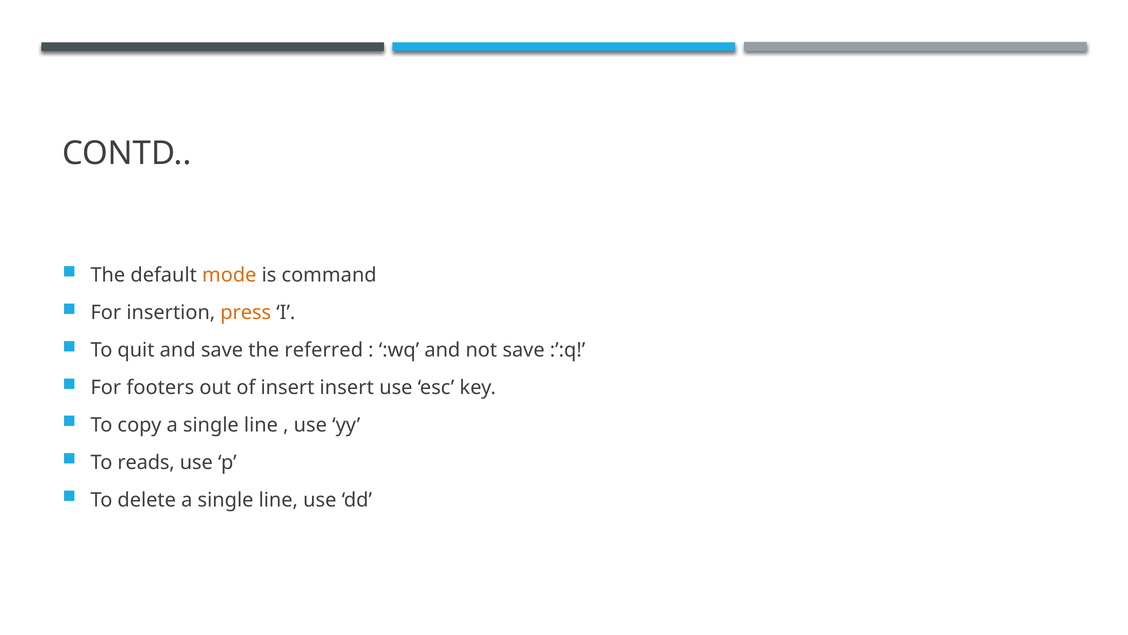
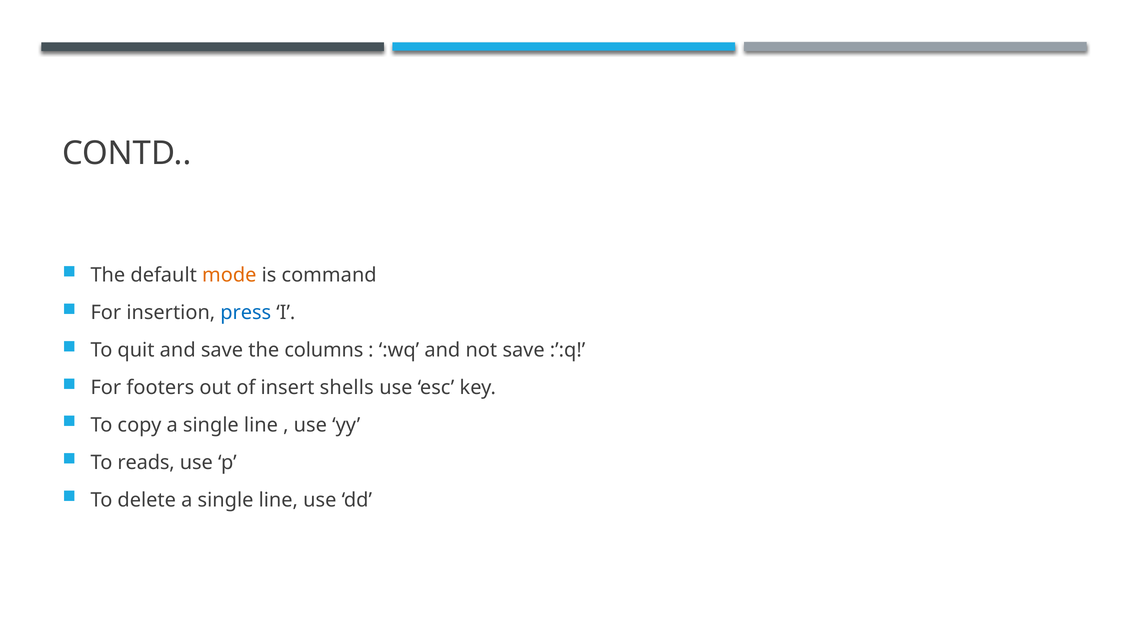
press colour: orange -> blue
referred: referred -> columns
insert insert: insert -> shells
